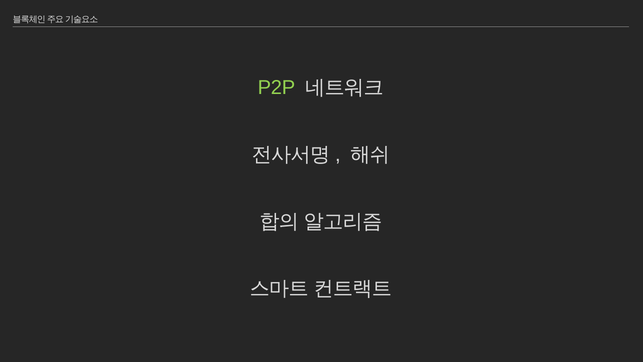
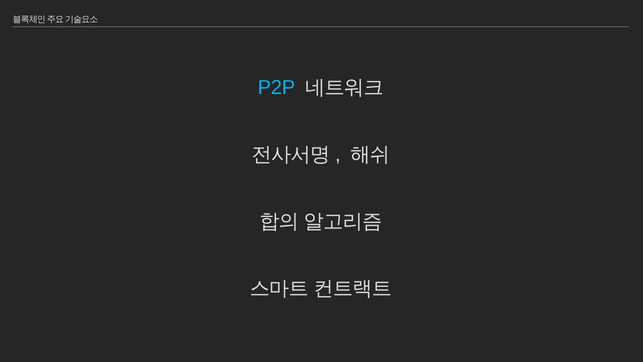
P2P colour: light green -> light blue
